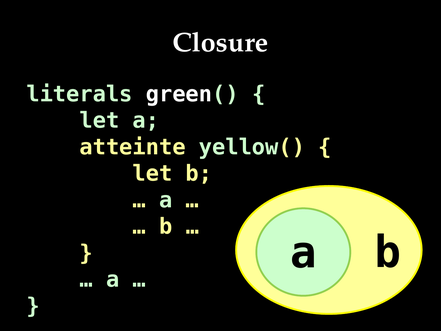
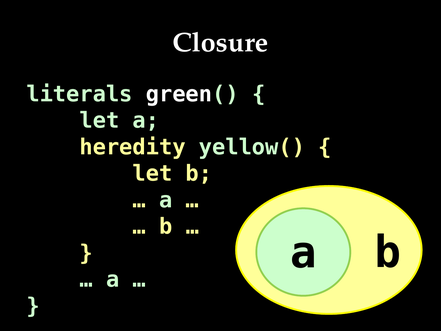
atteinte: atteinte -> heredity
